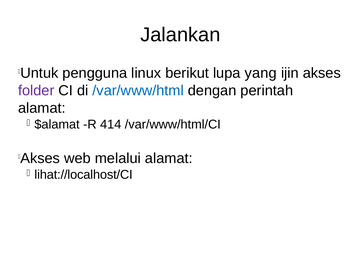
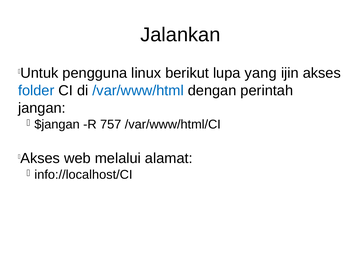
folder colour: purple -> blue
alamat at (42, 108): alamat -> jangan
$alamat: $alamat -> $jangan
414: 414 -> 757
lihat://localhost/CI: lihat://localhost/CI -> info://localhost/CI
